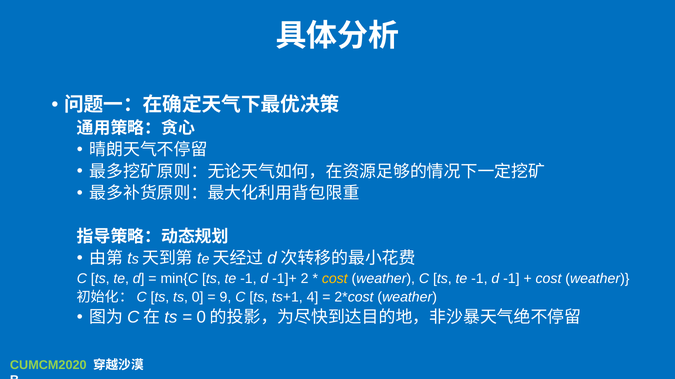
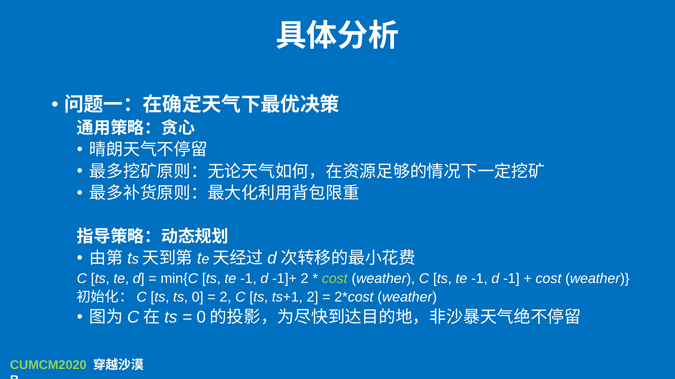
cost at (335, 279) colour: yellow -> light green
9 at (225, 298): 9 -> 2
ts+1 4: 4 -> 2
